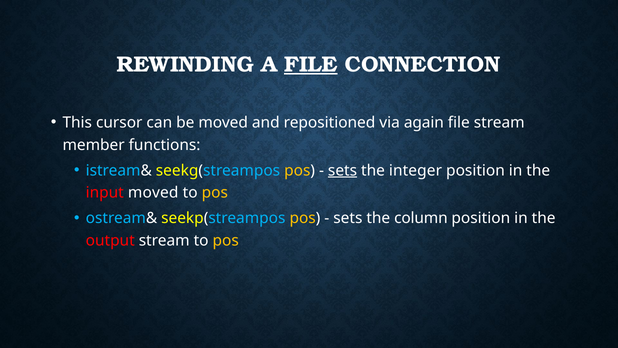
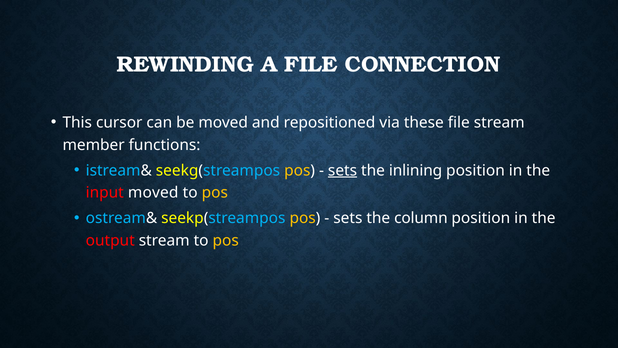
FILE at (311, 64) underline: present -> none
again: again -> these
integer: integer -> inlining
